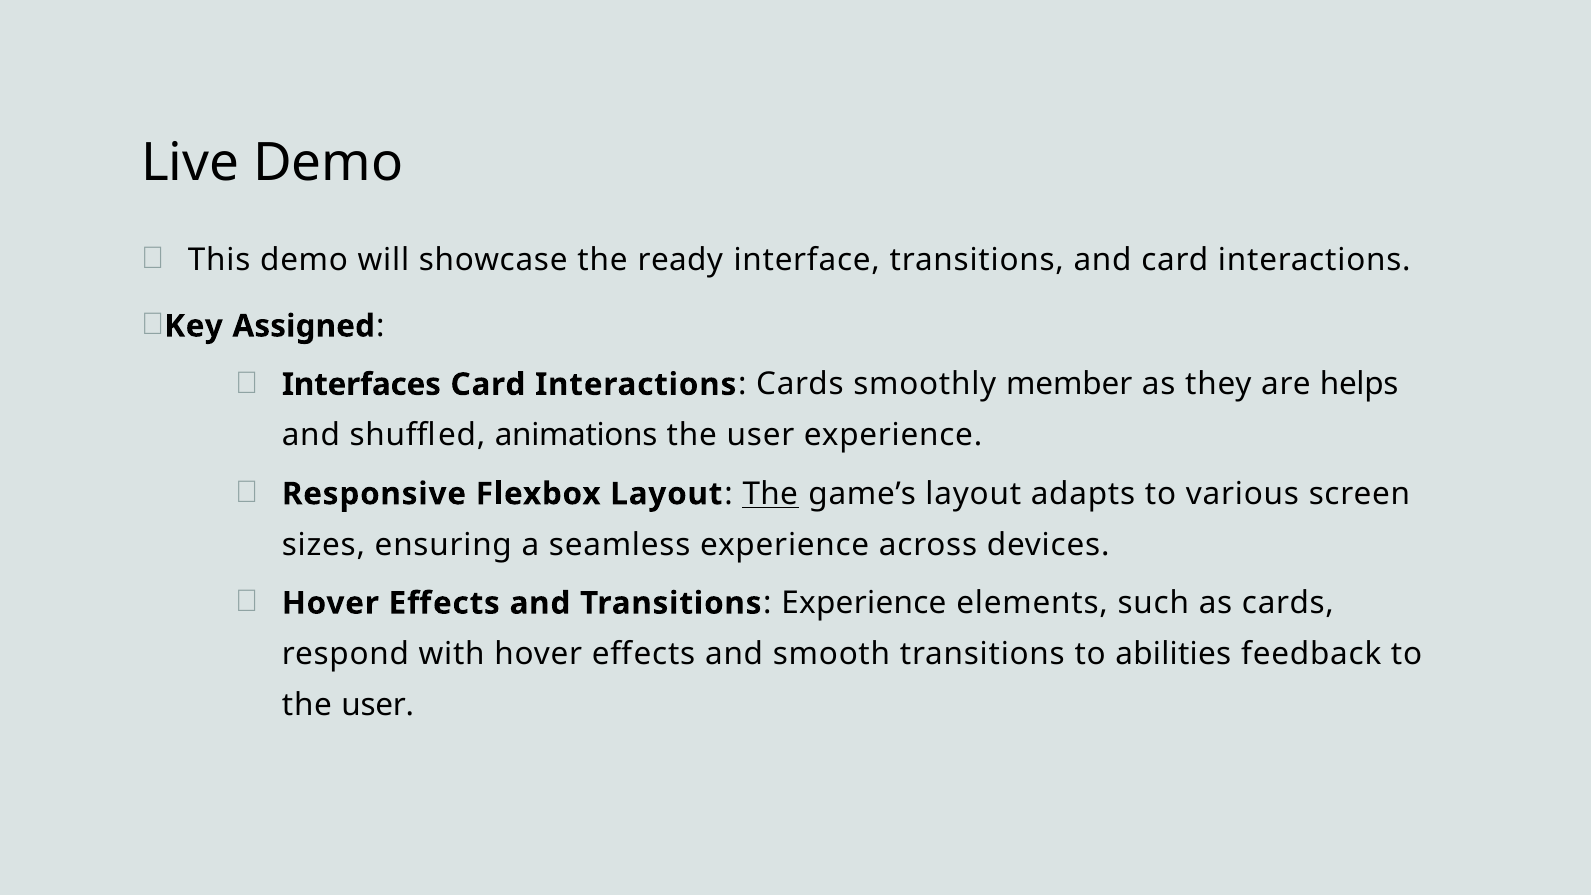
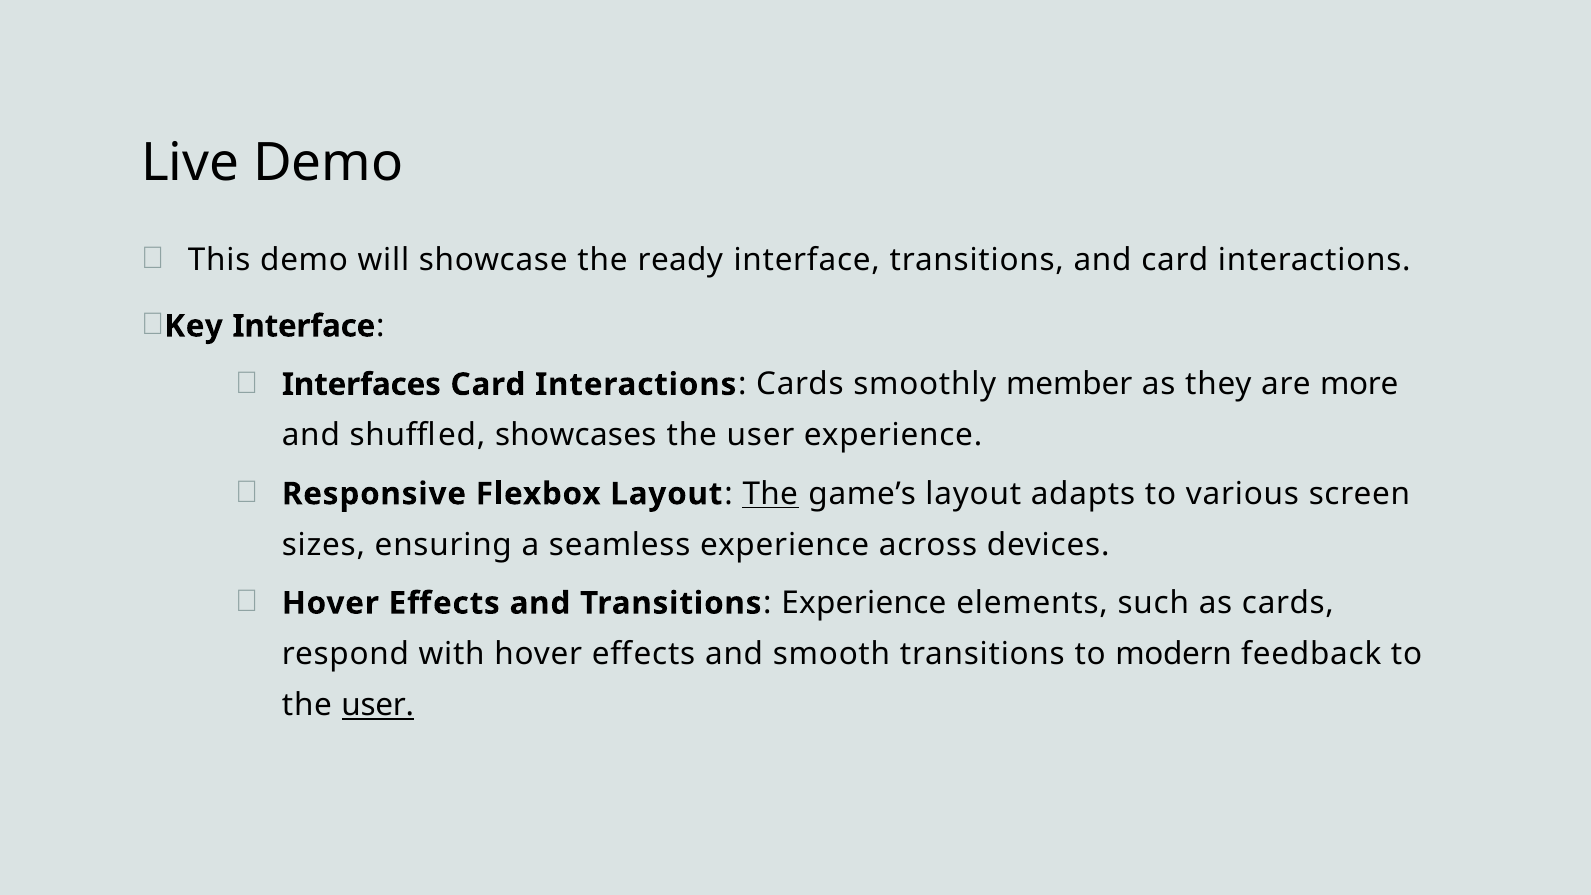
Key Assigned: Assigned -> Interface
helps: helps -> more
animations: animations -> showcases
abilities: abilities -> modern
user at (378, 705) underline: none -> present
